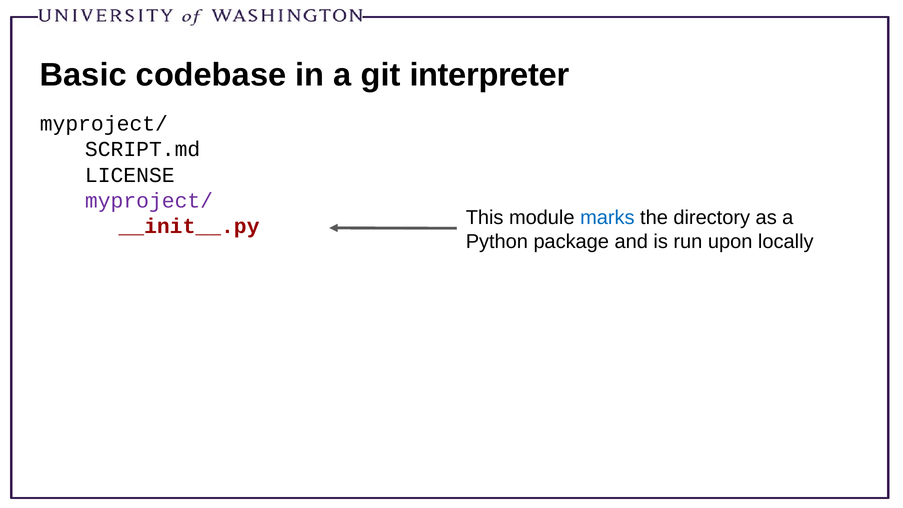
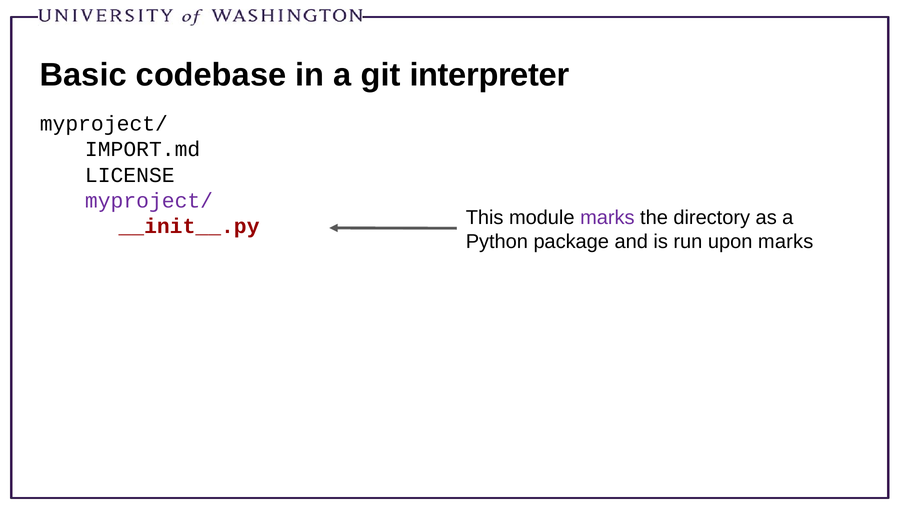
SCRIPT.md: SCRIPT.md -> IMPORT.md
marks at (607, 218) colour: blue -> purple
upon locally: locally -> marks
